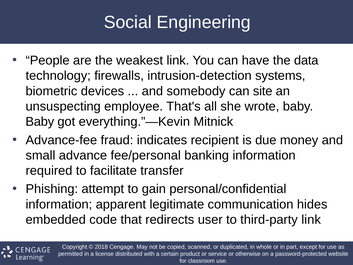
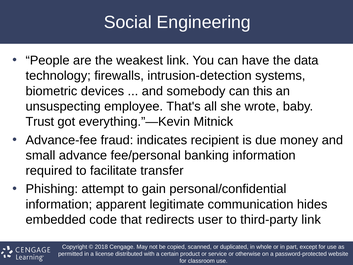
site: site -> this
Baby at (40, 122): Baby -> Trust
